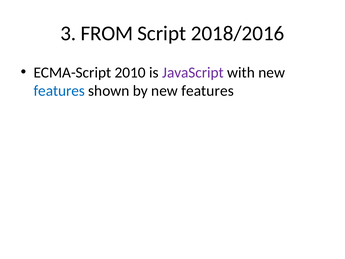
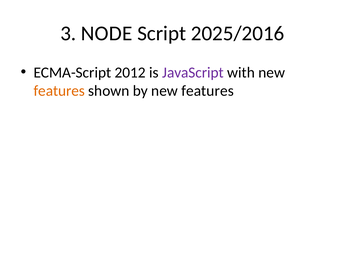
FROM: FROM -> NODE
2018/2016: 2018/2016 -> 2025/2016
2010: 2010 -> 2012
features at (59, 91) colour: blue -> orange
